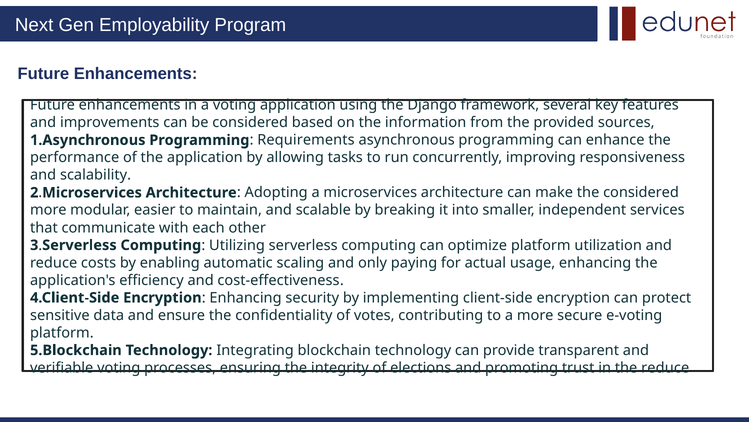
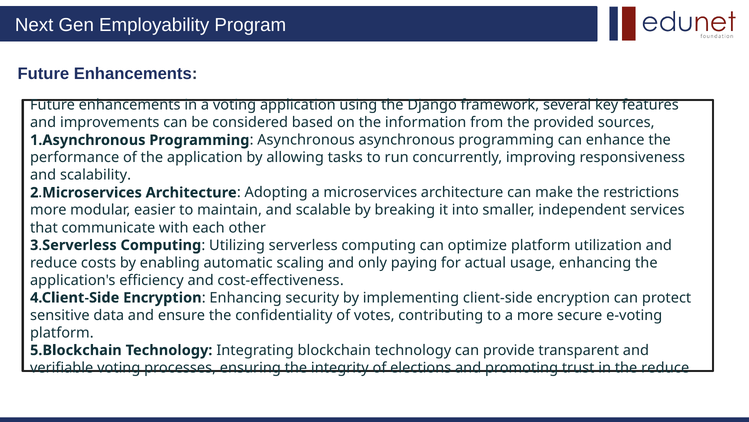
Programming Requirements: Requirements -> Asynchronous
the considered: considered -> restrictions
